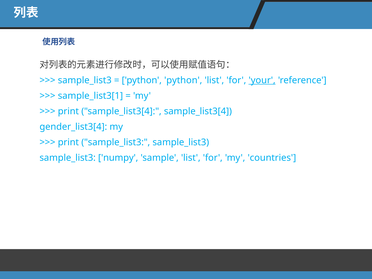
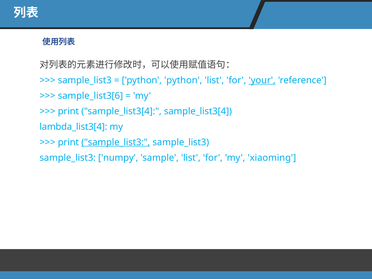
sample_list3[1: sample_list3[1 -> sample_list3[6
gender_list3[4: gender_list3[4 -> lambda_list3[4
sample_list3 at (116, 142) underline: none -> present
countries: countries -> xiaoming
